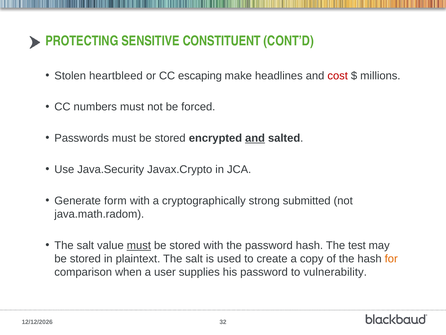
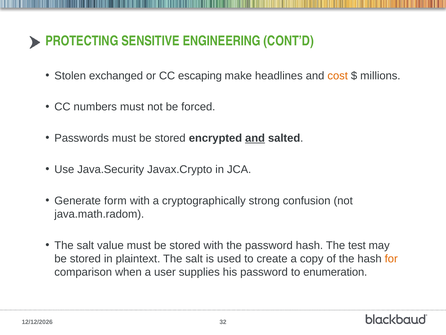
CONSTITUENT: CONSTITUENT -> ENGINEERING
heartbleed: heartbleed -> exchanged
cost colour: red -> orange
submitted: submitted -> confusion
must at (139, 245) underline: present -> none
vulnerability: vulnerability -> enumeration
